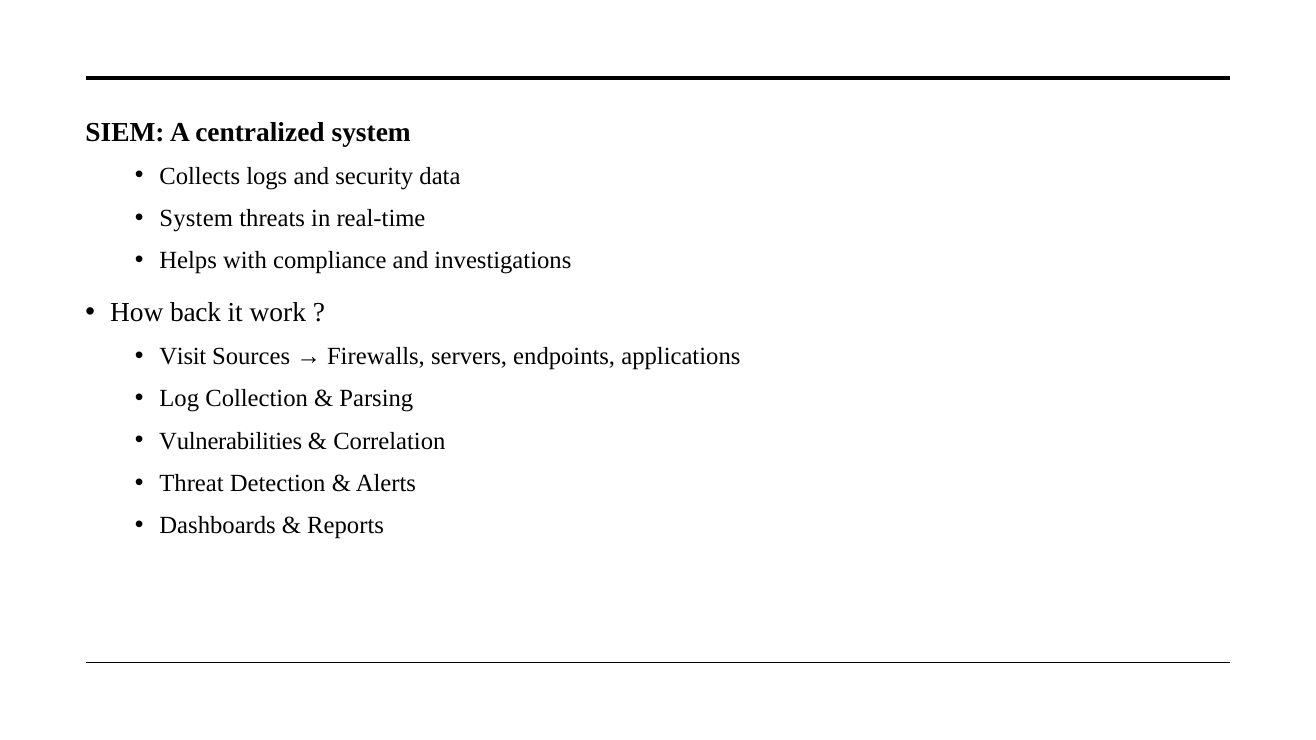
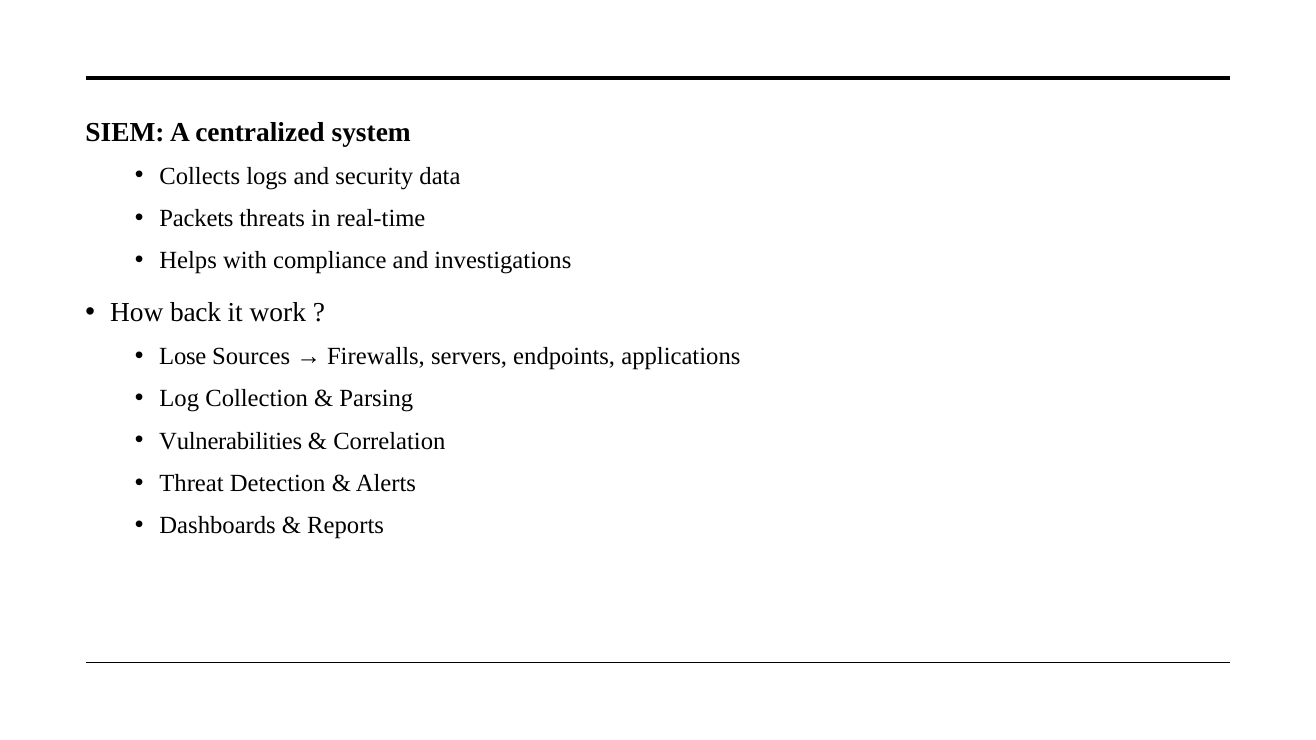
System at (196, 219): System -> Packets
Visit: Visit -> Lose
